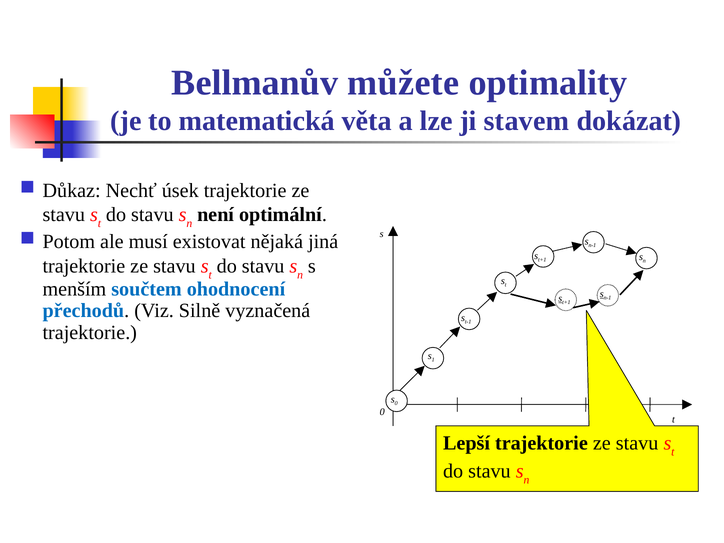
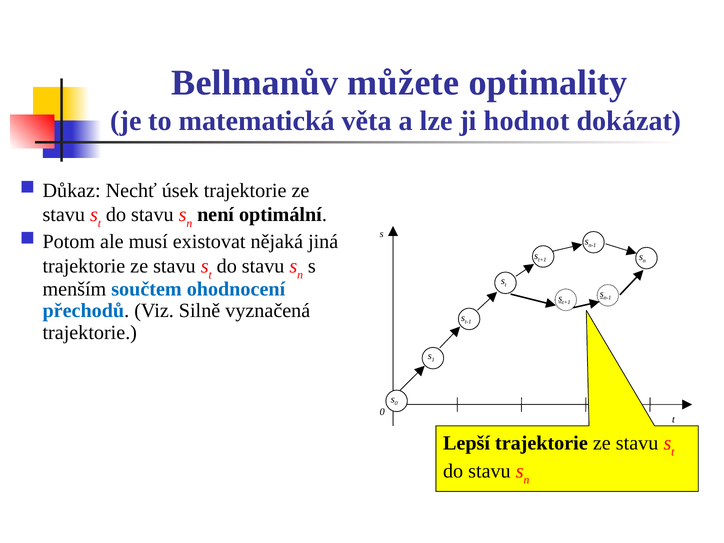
stavem: stavem -> hodnot
